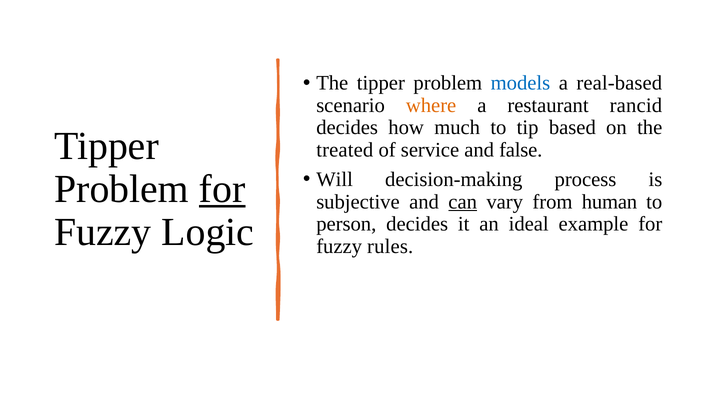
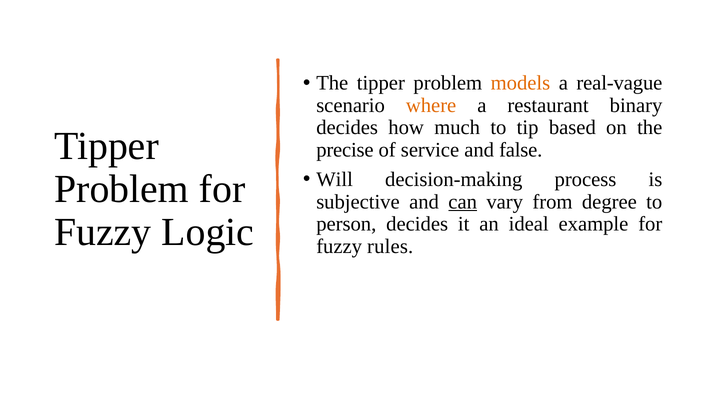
models colour: blue -> orange
real-based: real-based -> real-vague
rancid: rancid -> binary
treated: treated -> precise
for at (222, 189) underline: present -> none
human: human -> degree
